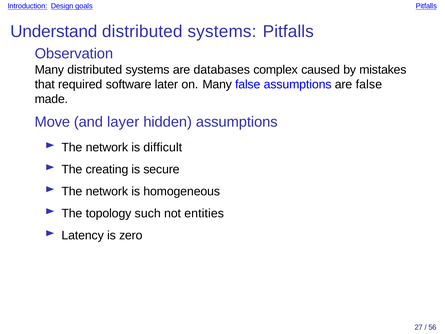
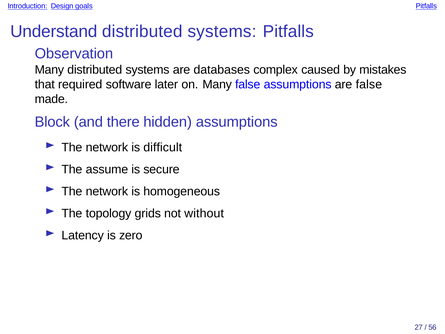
Move: Move -> Block
layer: layer -> there
creating: creating -> assume
such: such -> grids
entities: entities -> without
